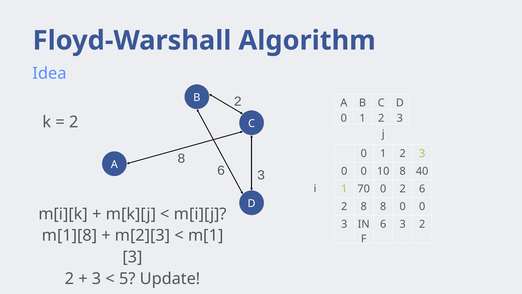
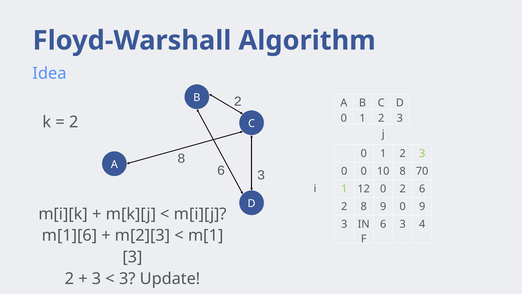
40: 40 -> 70
70: 70 -> 12
8 8: 8 -> 9
0 at (422, 206): 0 -> 9
6 3 2: 2 -> 4
m[1][8: m[1][8 -> m[1][6
5 at (127, 278): 5 -> 3
